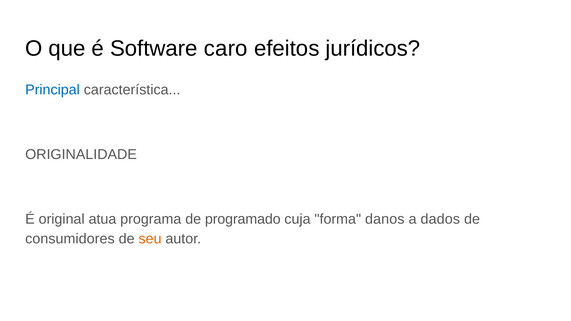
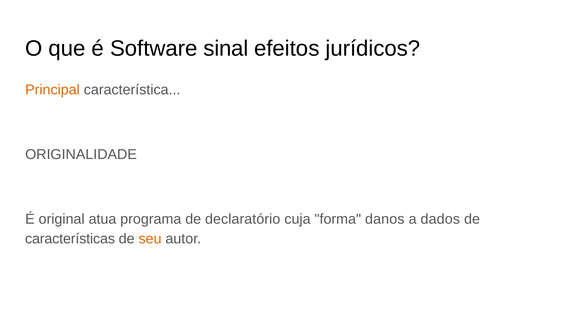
caro: caro -> sinal
Principal colour: blue -> orange
programado: programado -> declaratório
consumidores: consumidores -> características
